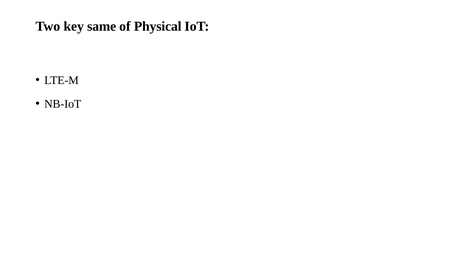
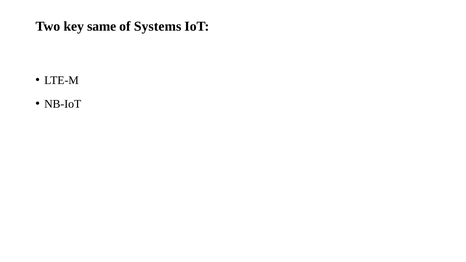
Physical: Physical -> Systems
